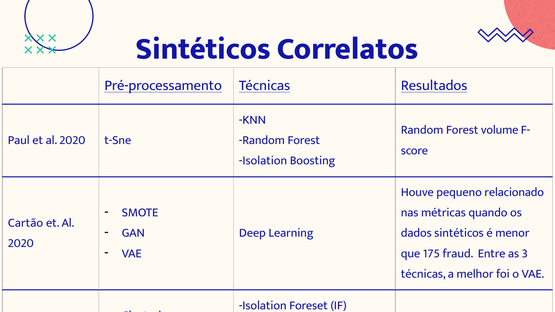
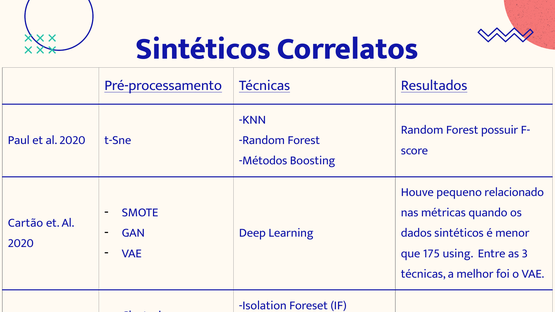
volume: volume -> possuir
Isolation at (263, 161): Isolation -> Métodos
fraud: fraud -> using
